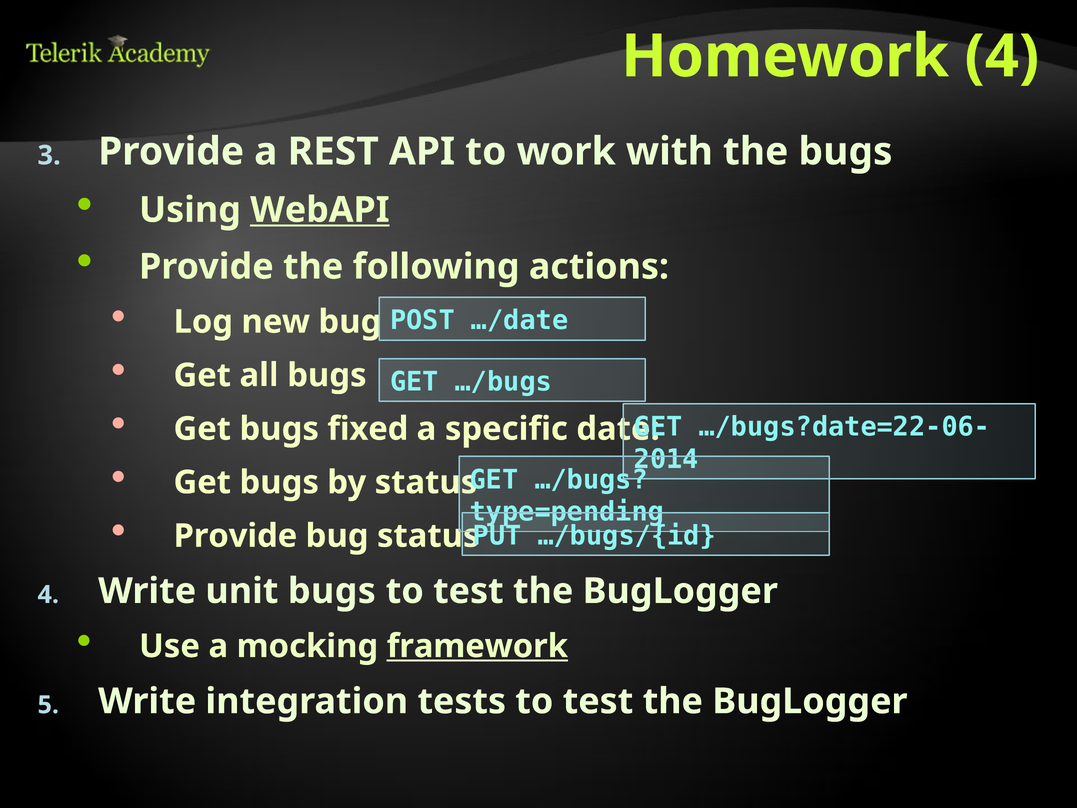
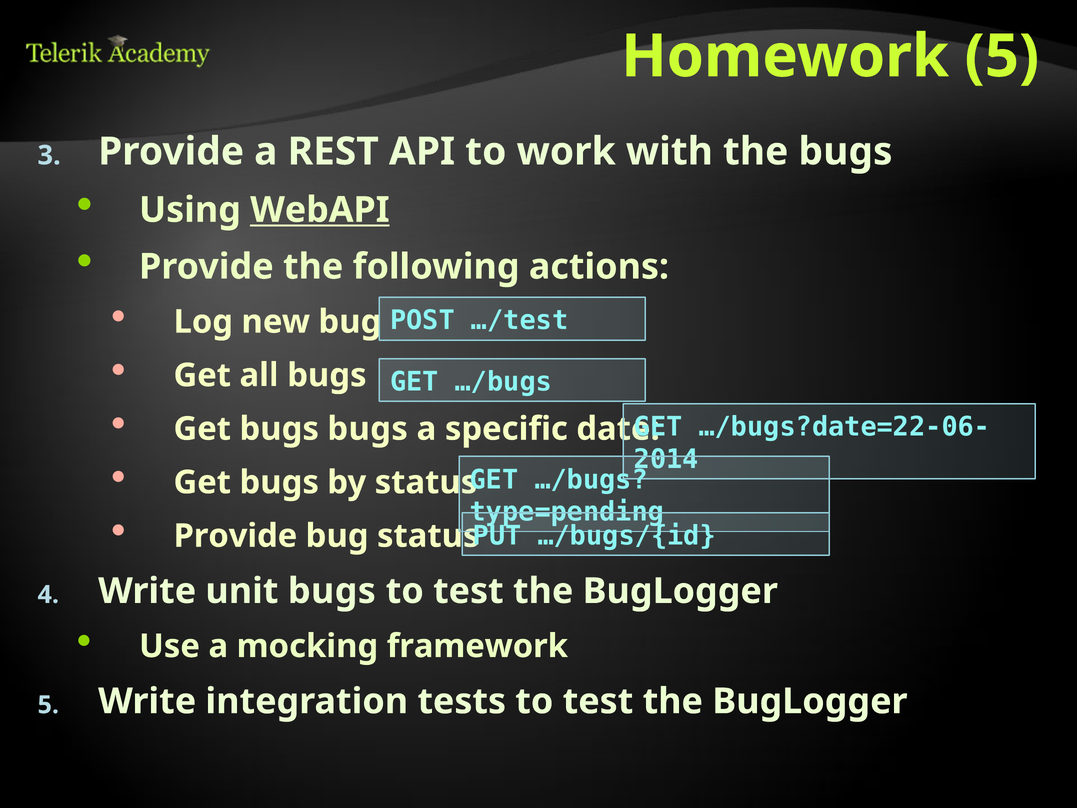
Homework 4: 4 -> 5
…/date: …/date -> …/test
bugs fixed: fixed -> bugs
framework underline: present -> none
